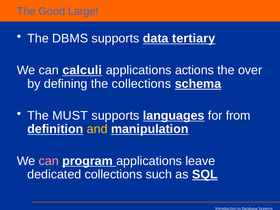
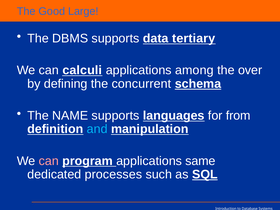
actions: actions -> among
the collections: collections -> concurrent
MUST: MUST -> NAME
and colour: yellow -> light blue
leave: leave -> same
dedicated collections: collections -> processes
